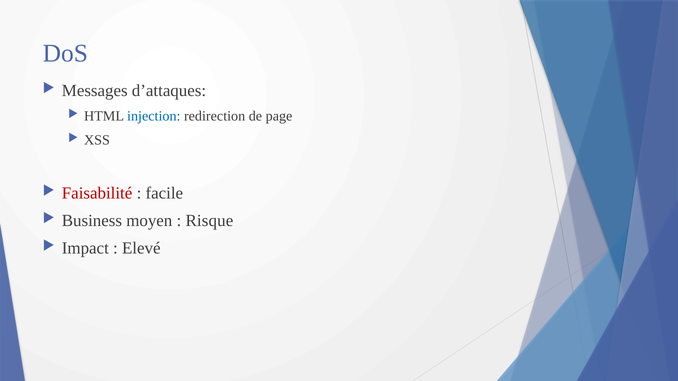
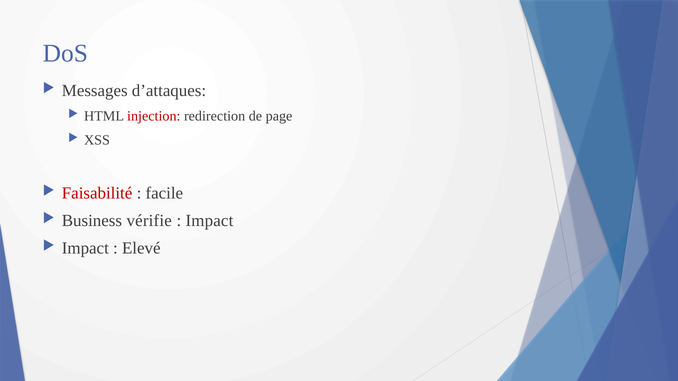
injection colour: blue -> red
moyen: moyen -> vérifie
Risque at (209, 221): Risque -> Impact
